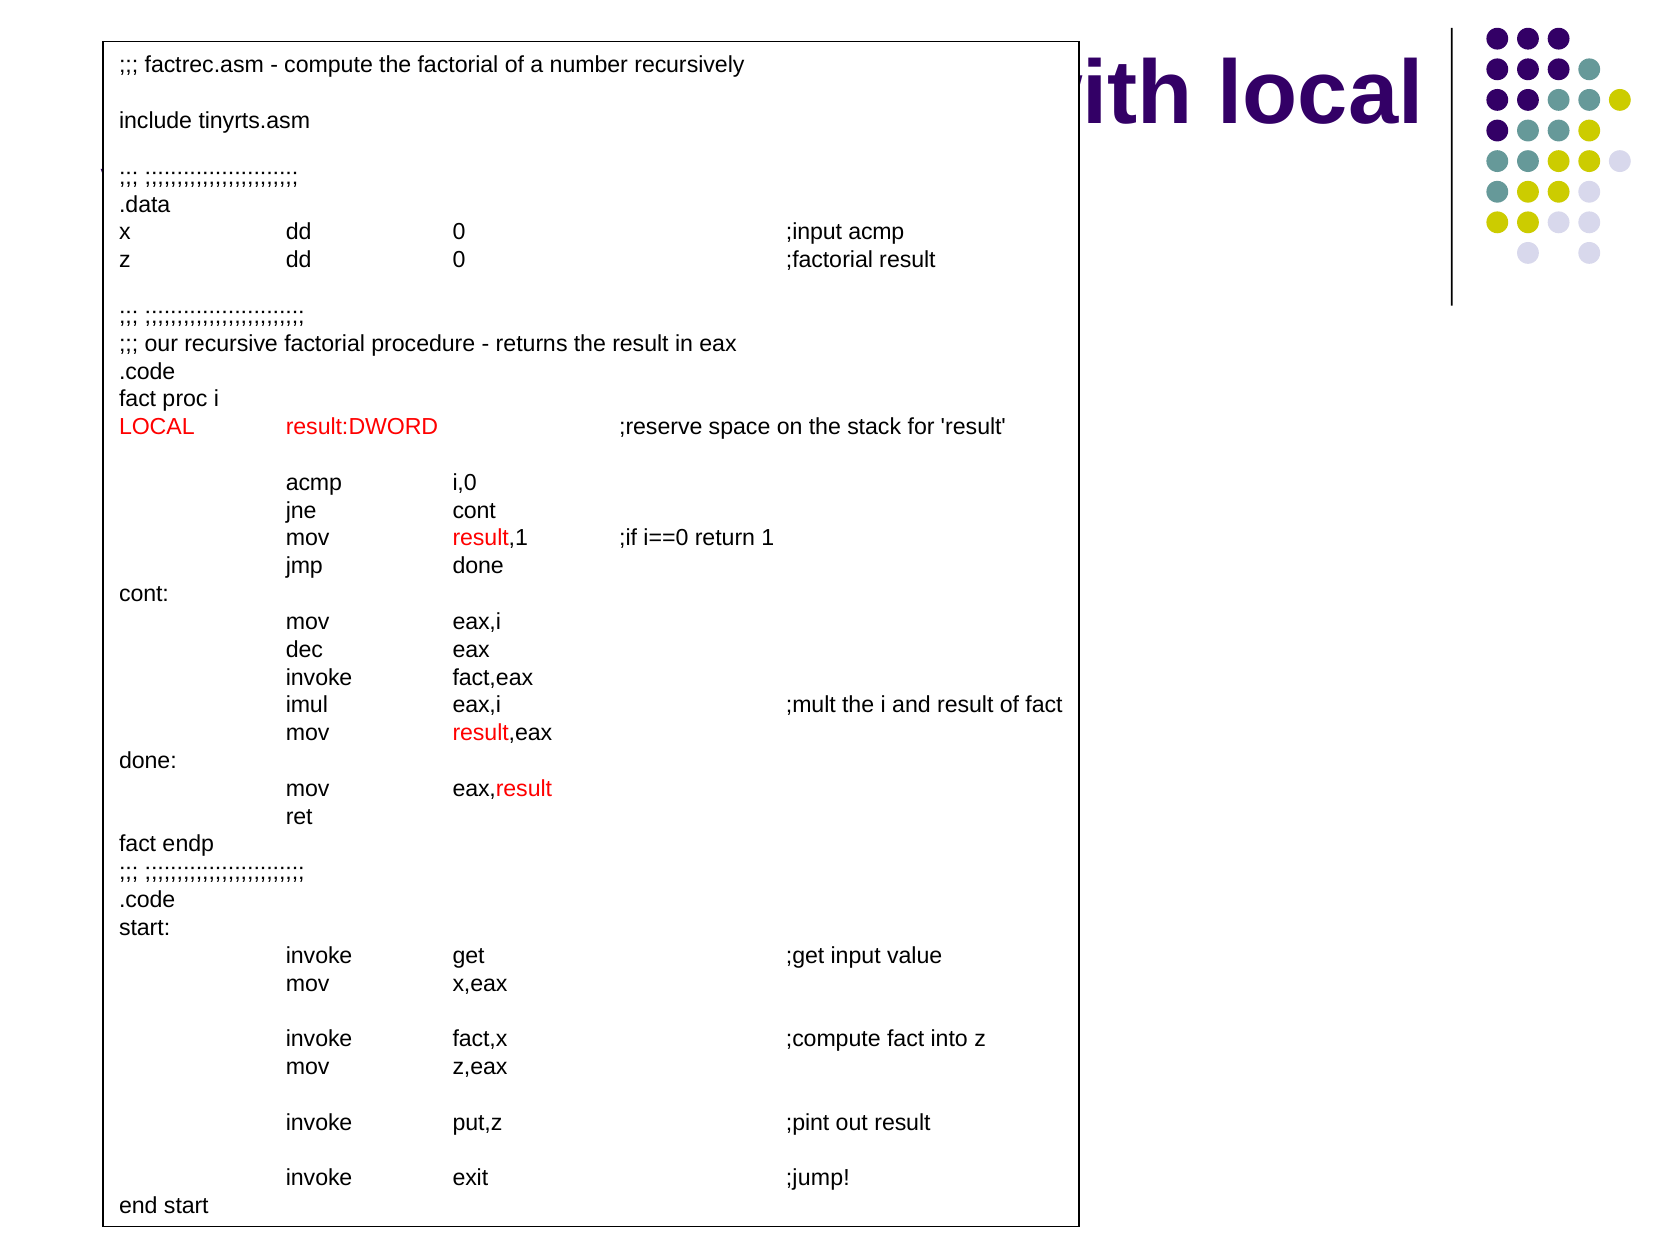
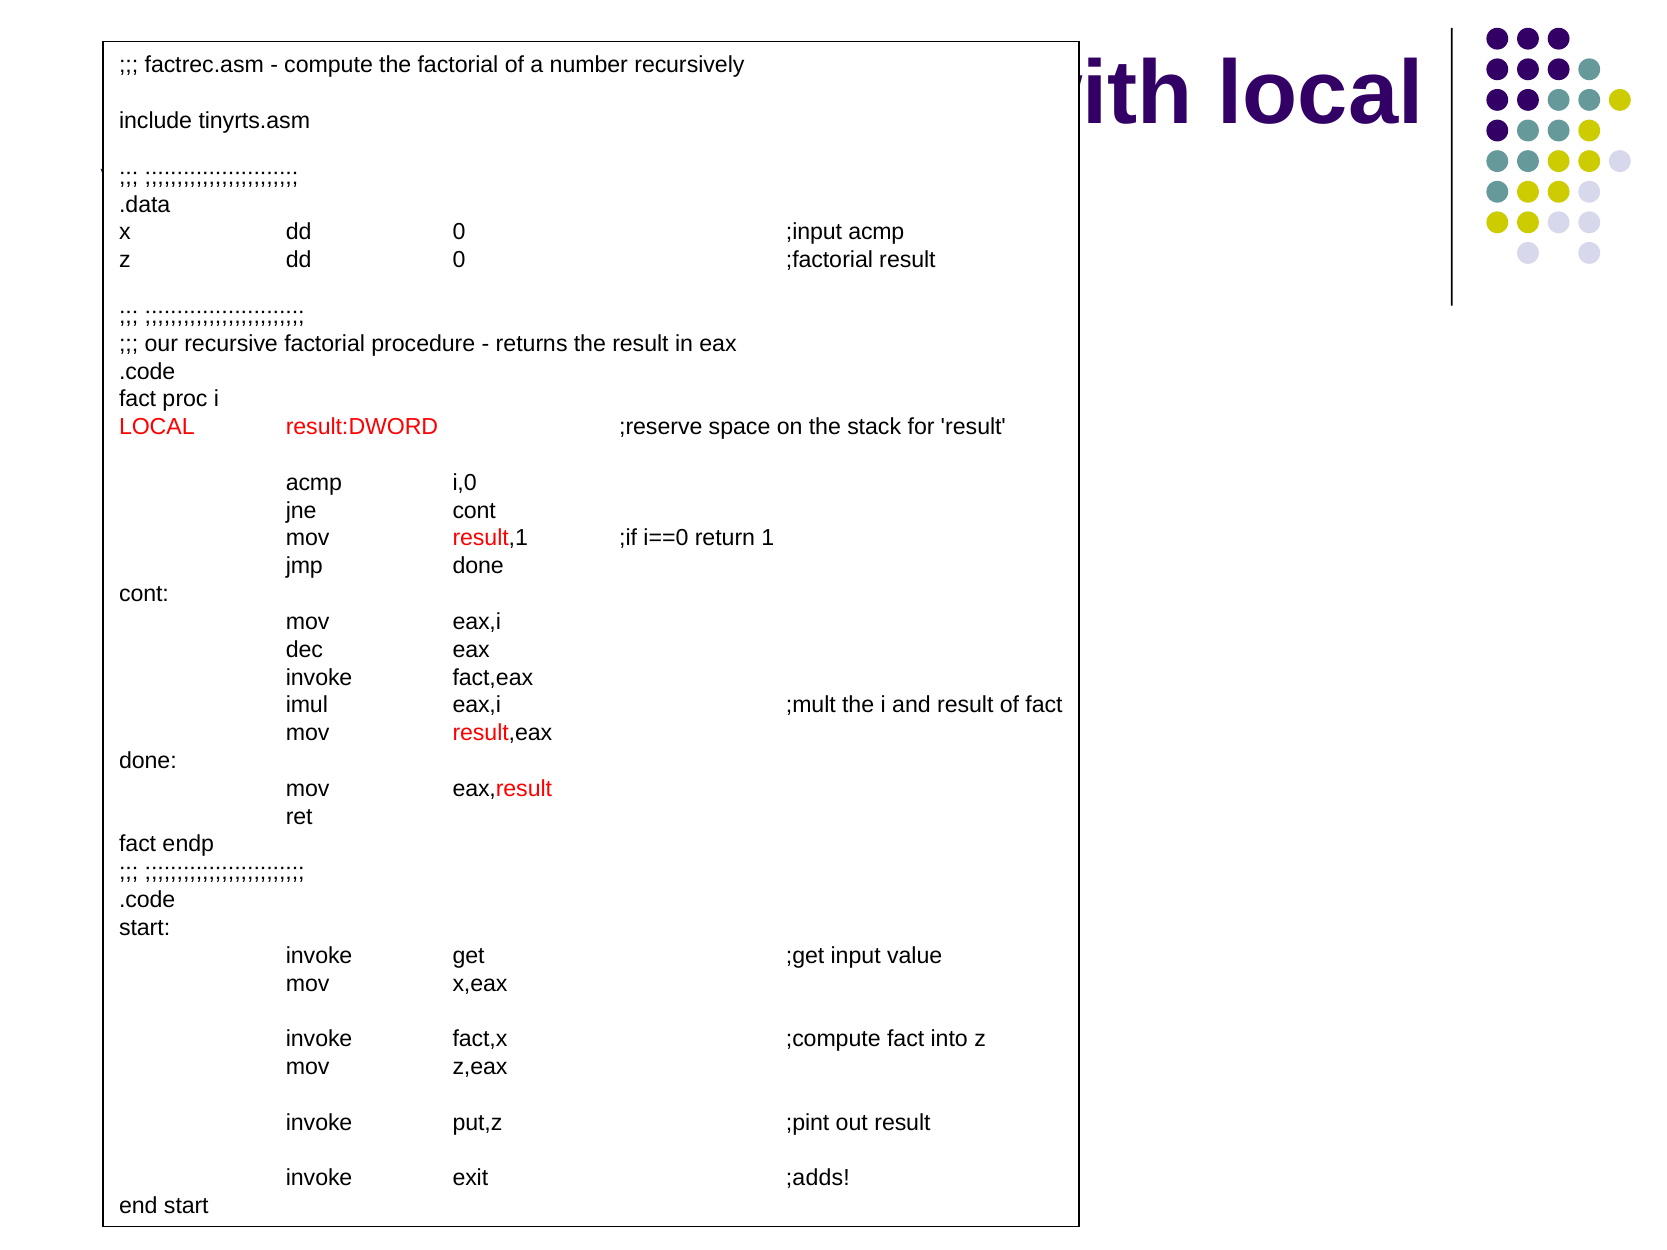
;jump: ;jump -> ;adds
